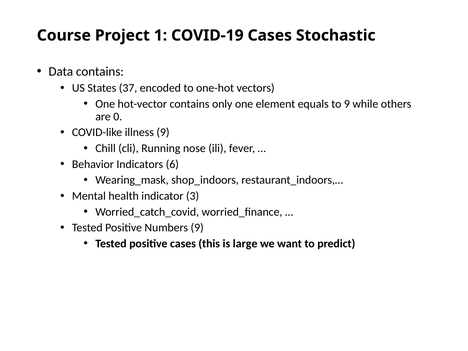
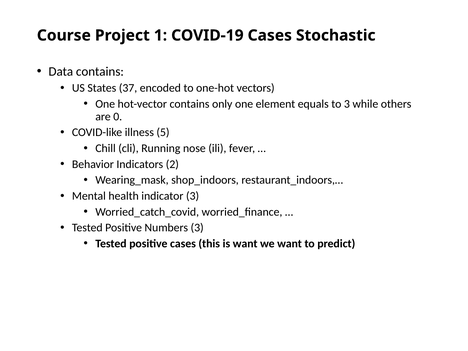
to 9: 9 -> 3
illness 9: 9 -> 5
6: 6 -> 2
Numbers 9: 9 -> 3
is large: large -> want
